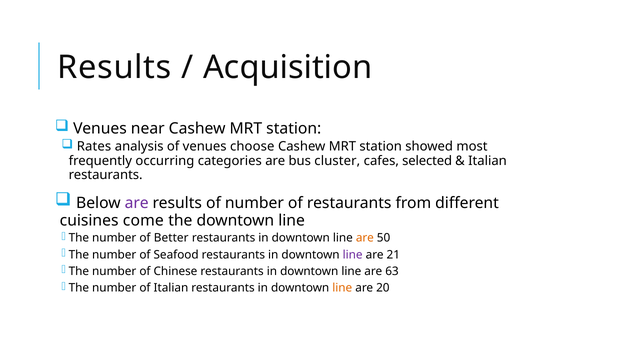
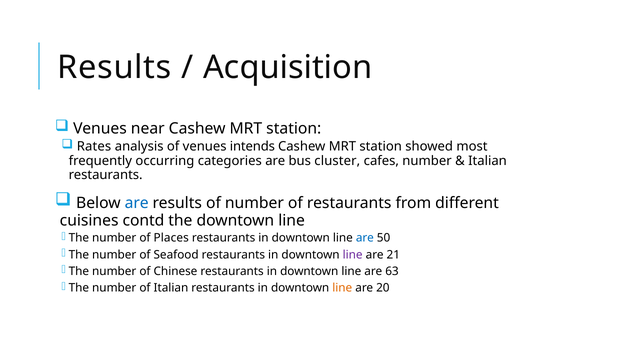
choose: choose -> intends
cafes selected: selected -> number
are at (137, 203) colour: purple -> blue
come: come -> contd
Better: Better -> Places
are at (365, 238) colour: orange -> blue
